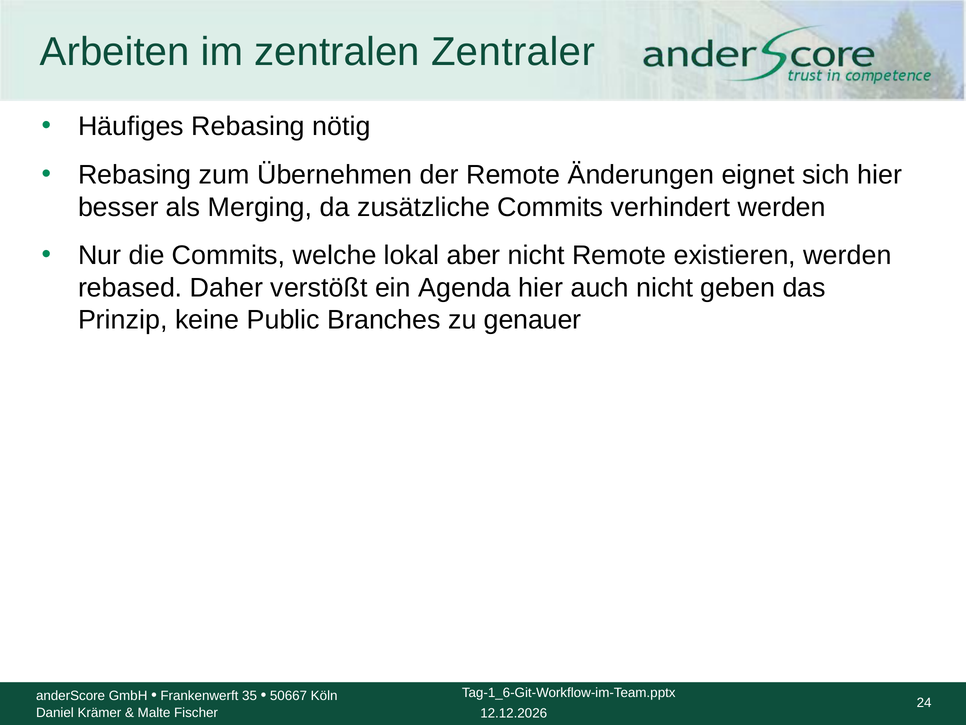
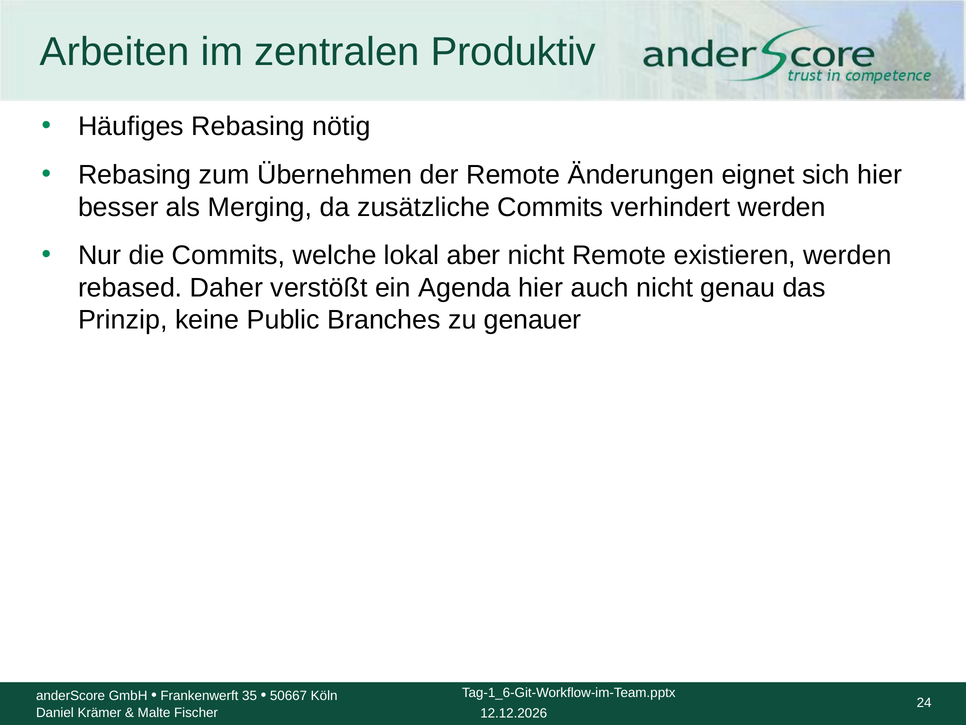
Zentraler: Zentraler -> Produktiv
geben: geben -> genau
